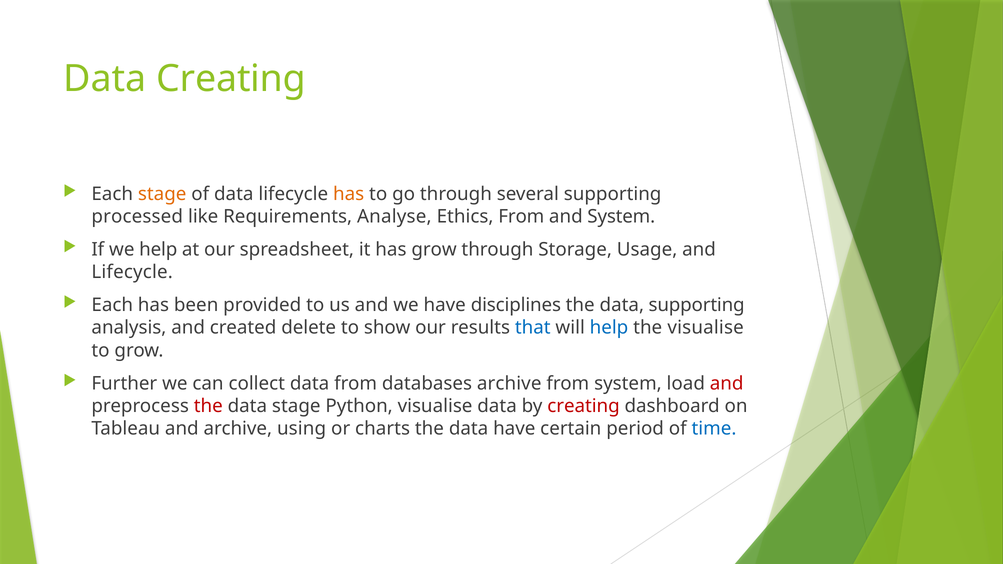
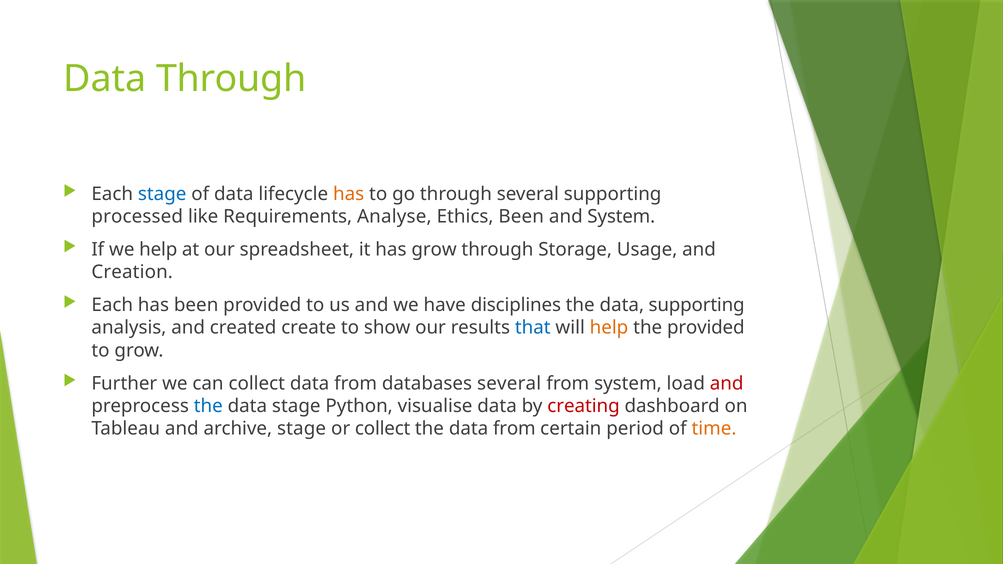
Data Creating: Creating -> Through
stage at (162, 194) colour: orange -> blue
Ethics From: From -> Been
Lifecycle at (132, 272): Lifecycle -> Creation
delete: delete -> create
help at (609, 328) colour: blue -> orange
the visualise: visualise -> provided
databases archive: archive -> several
the at (208, 406) colour: red -> blue
archive using: using -> stage
or charts: charts -> collect
the data have: have -> from
time colour: blue -> orange
